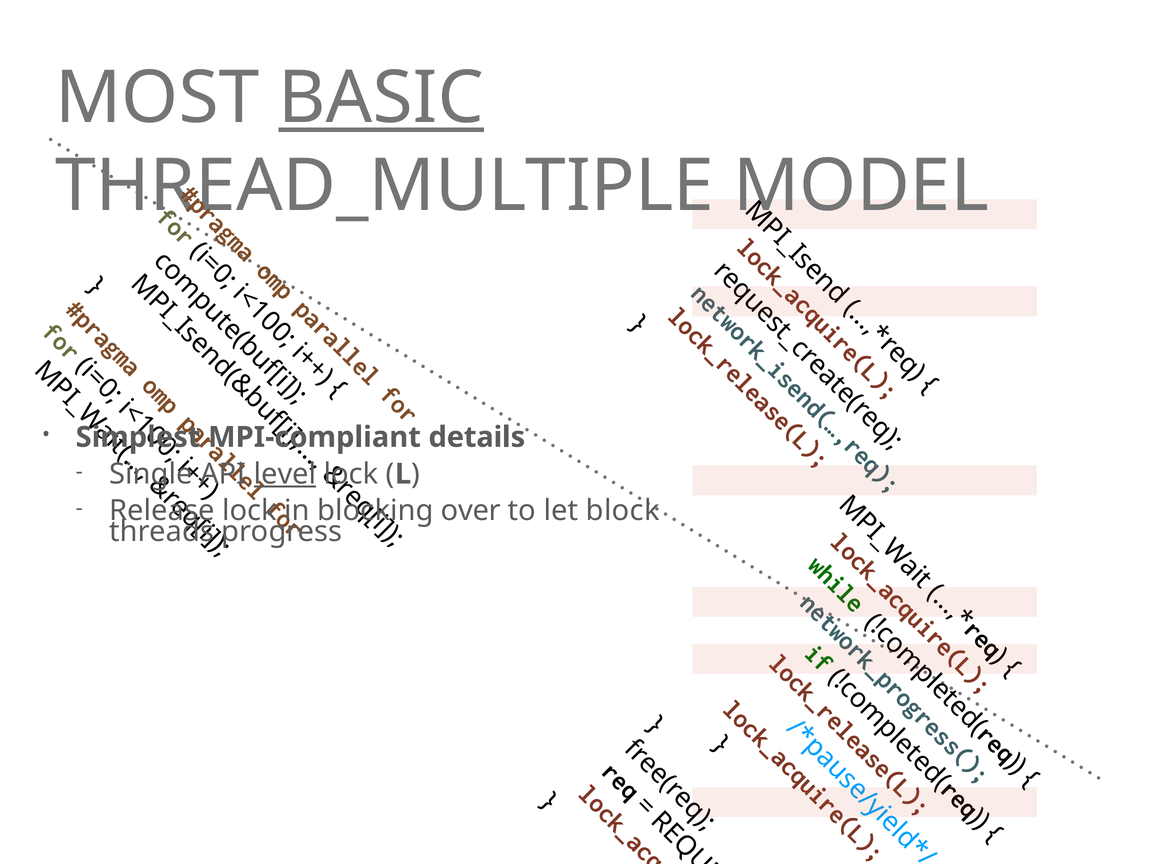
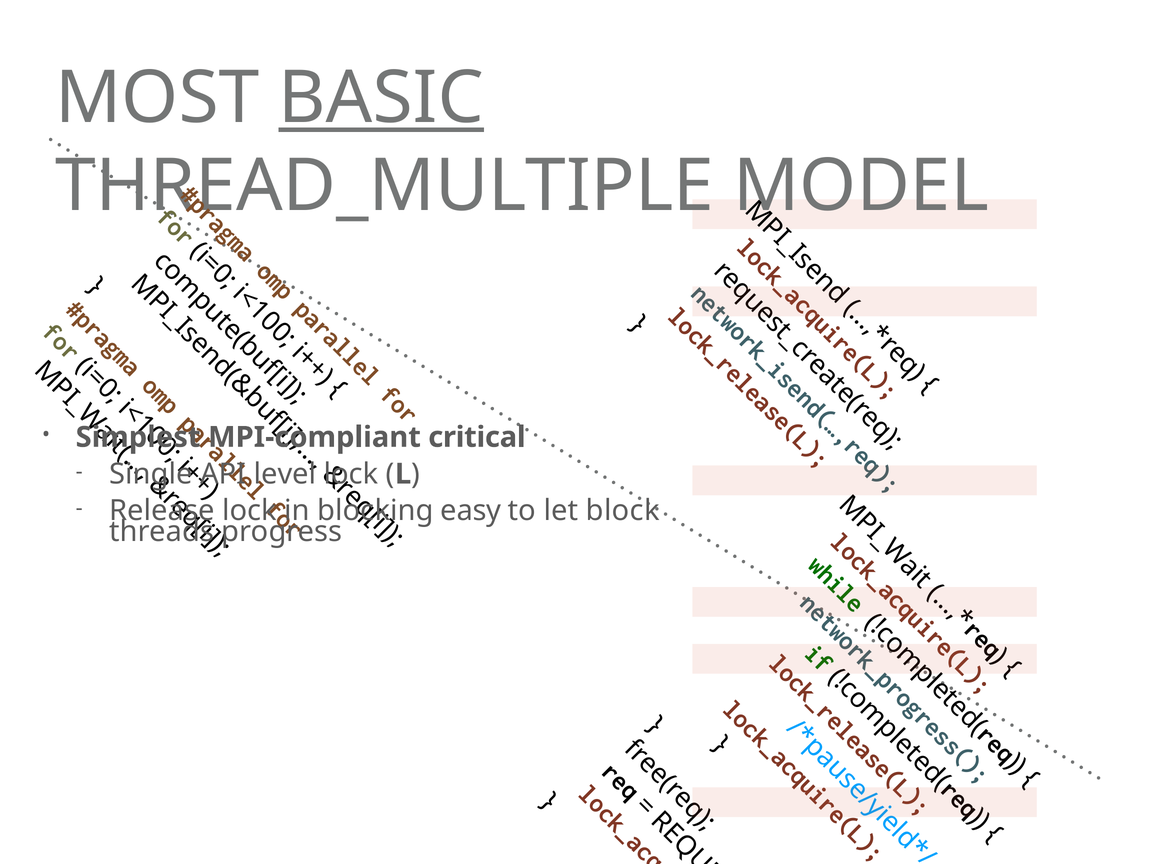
details: details -> critical
level underline: present -> none
over: over -> easy
